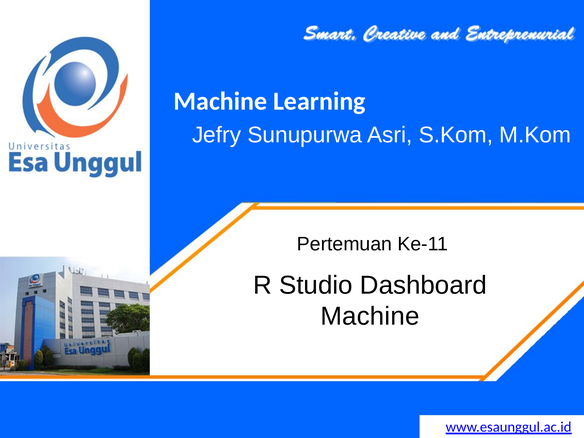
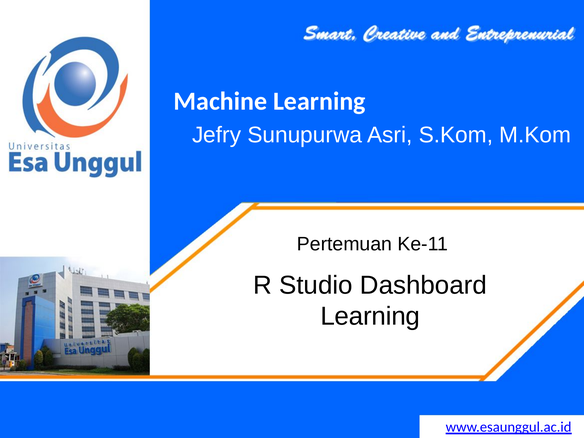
Machine at (370, 316): Machine -> Learning
